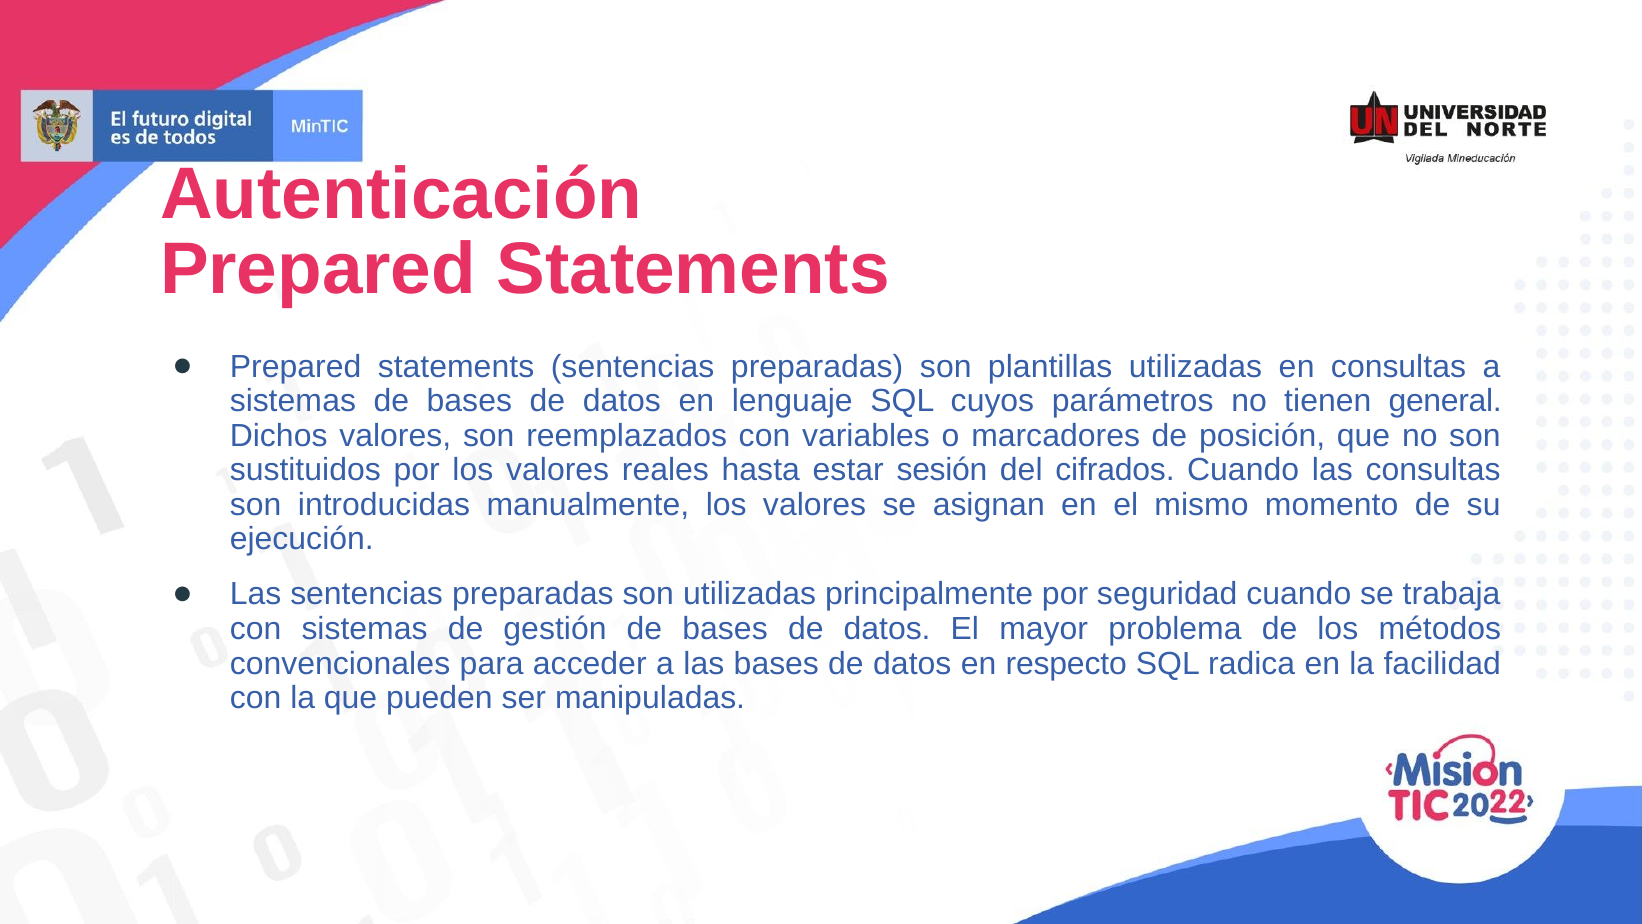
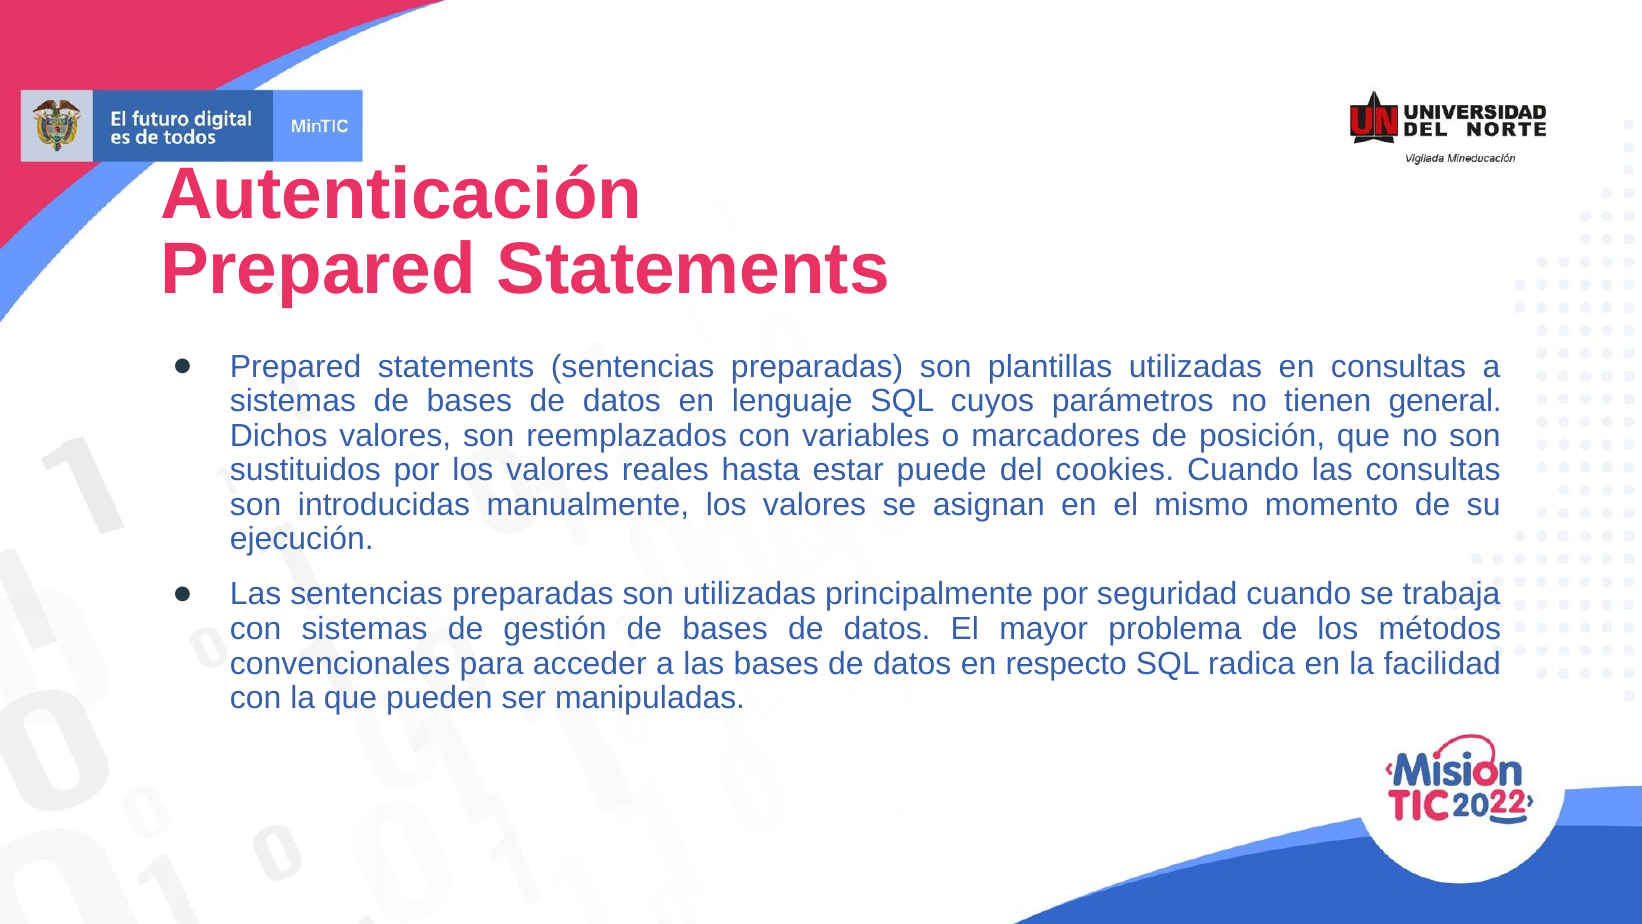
sesión: sesión -> puede
cifrados: cifrados -> cookies
